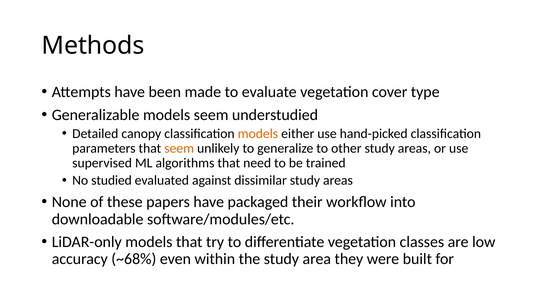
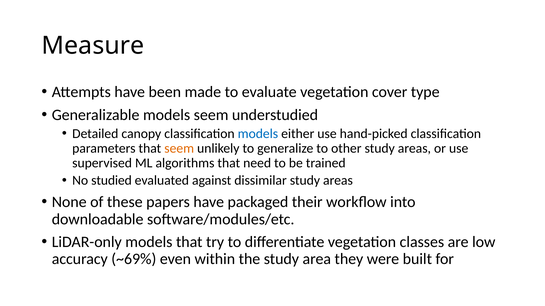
Methods: Methods -> Measure
models at (258, 134) colour: orange -> blue
~68%: ~68% -> ~69%
